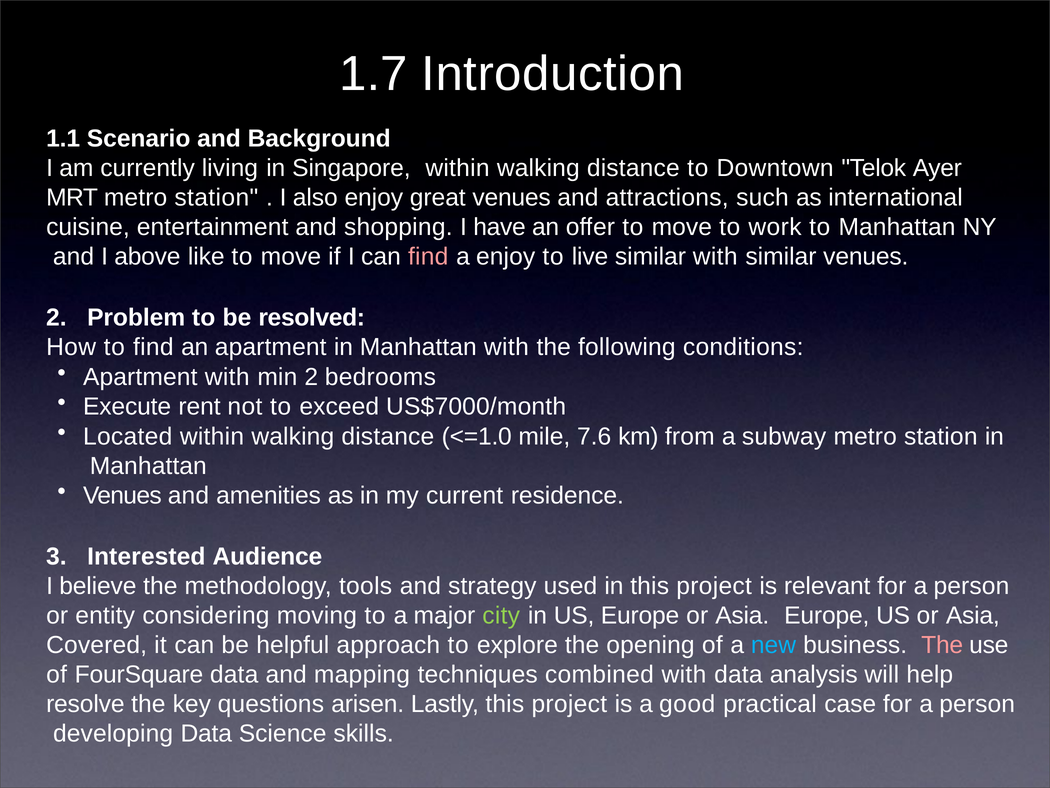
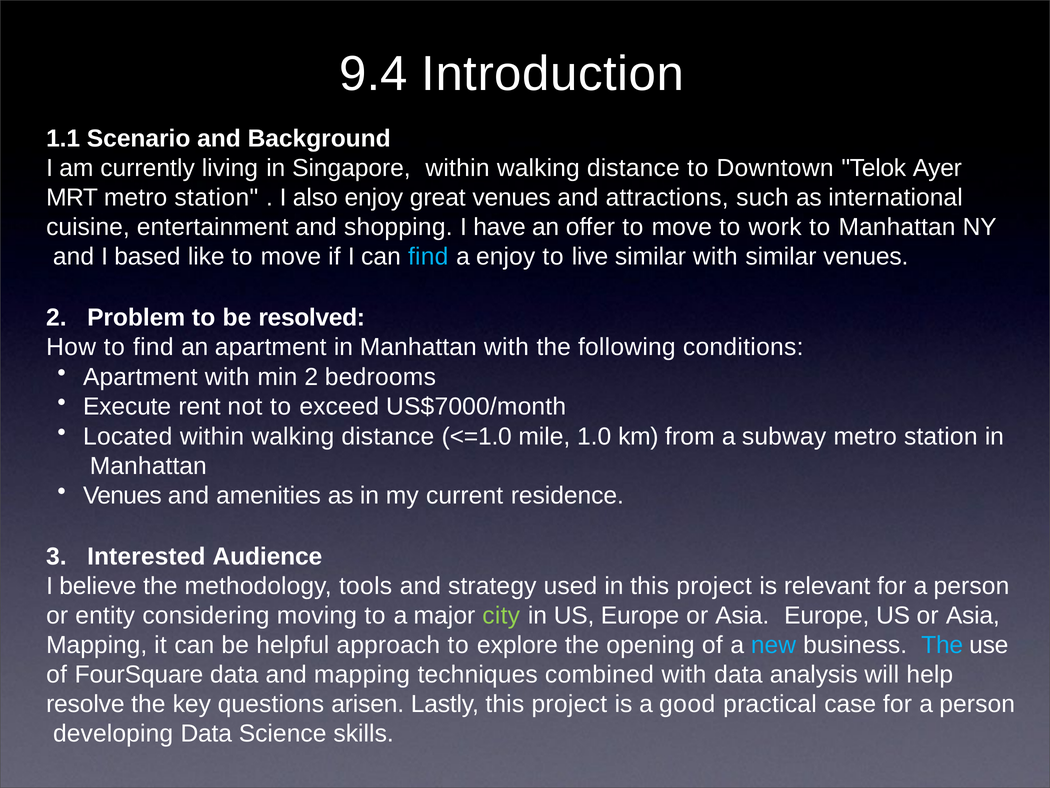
1.7: 1.7 -> 9.4
above: above -> based
find at (428, 257) colour: pink -> light blue
7.6: 7.6 -> 1.0
Covered at (97, 645): Covered -> Mapping
The at (942, 645) colour: pink -> light blue
